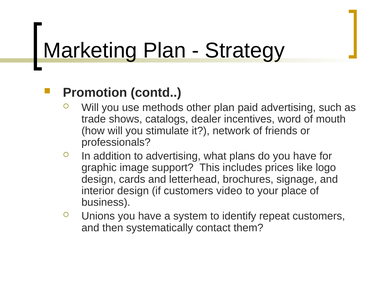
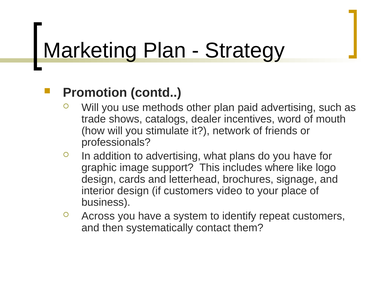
prices: prices -> where
Unions: Unions -> Across
